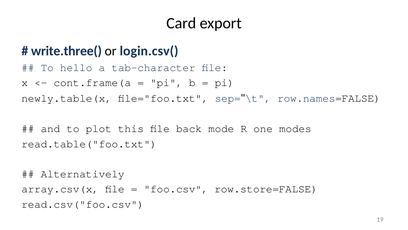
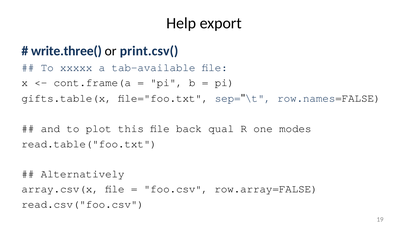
Card: Card -> Help
login.csv(: login.csv( -> print.csv(
hello: hello -> xxxxx
tab-character: tab-character -> tab-available
newly.table(x: newly.table(x -> gifts.table(x
mode: mode -> qual
row.store=FALSE: row.store=FALSE -> row.array=FALSE
